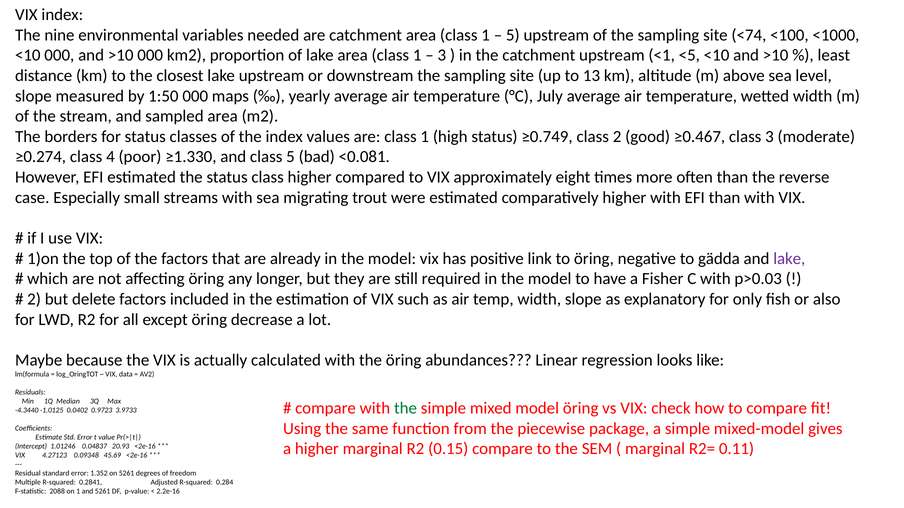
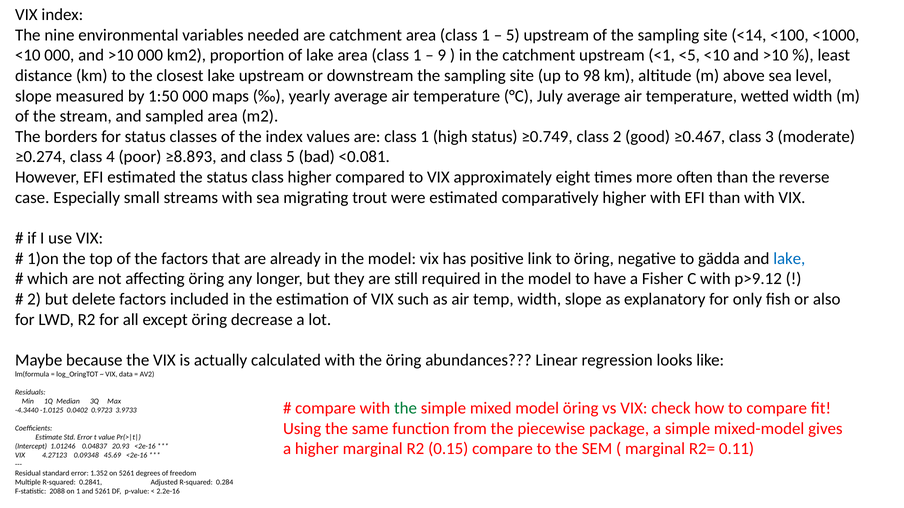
<74: <74 -> <14
3 at (442, 55): 3 -> 9
13: 13 -> 98
≥1.330: ≥1.330 -> ≥8.893
lake at (789, 259) colour: purple -> blue
p>0.03: p>0.03 -> p>9.12
